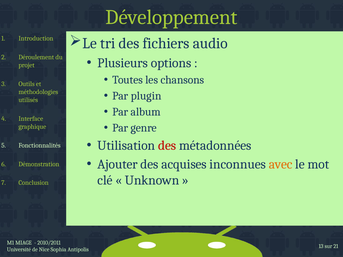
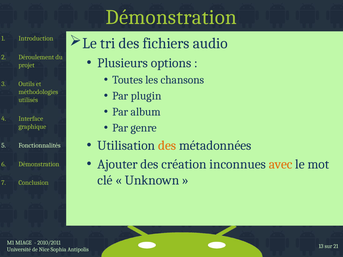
Développement at (171, 17): Développement -> Démonstration
des at (167, 146) colour: red -> orange
acquises: acquises -> création
